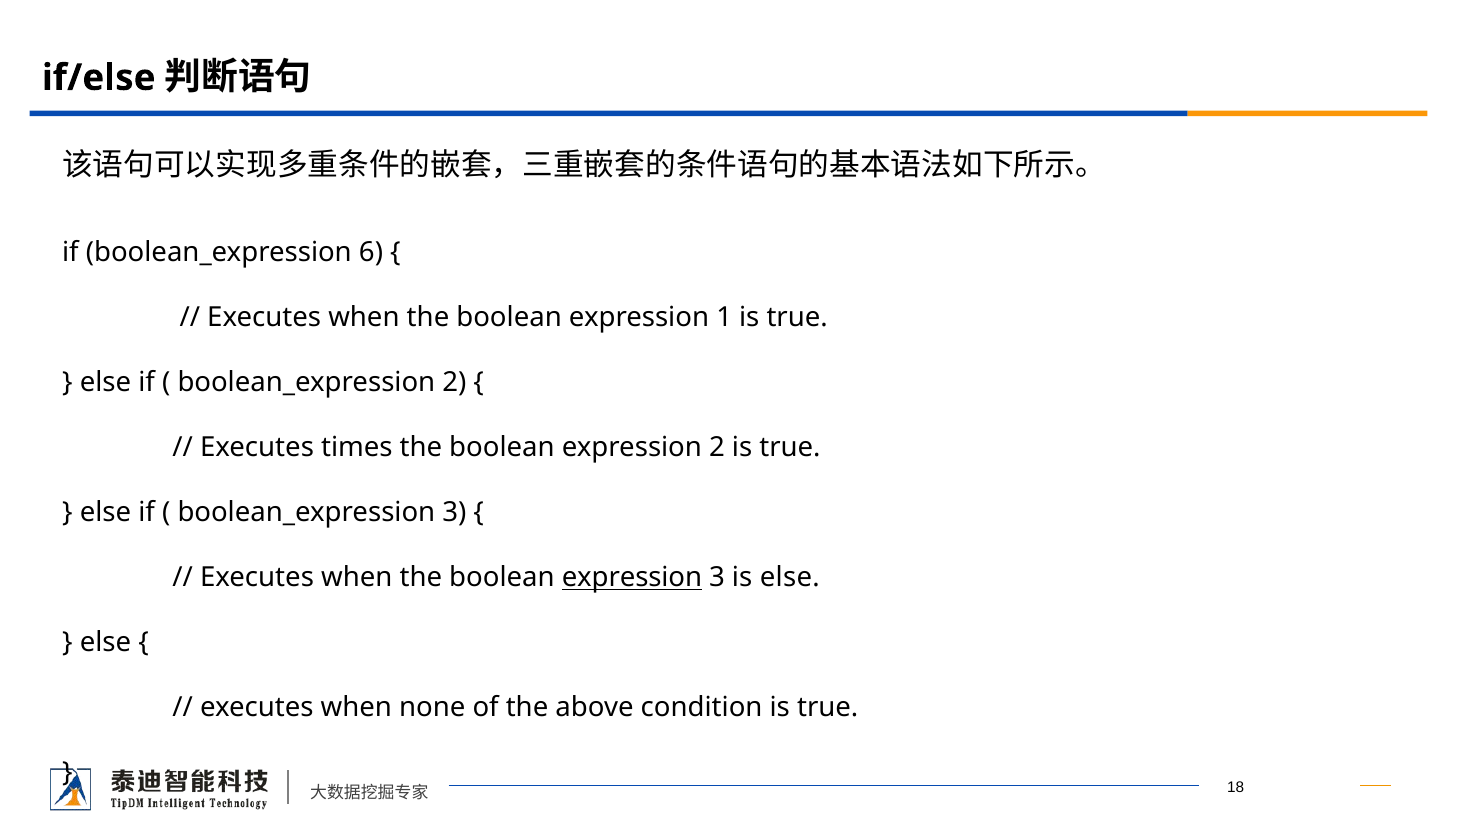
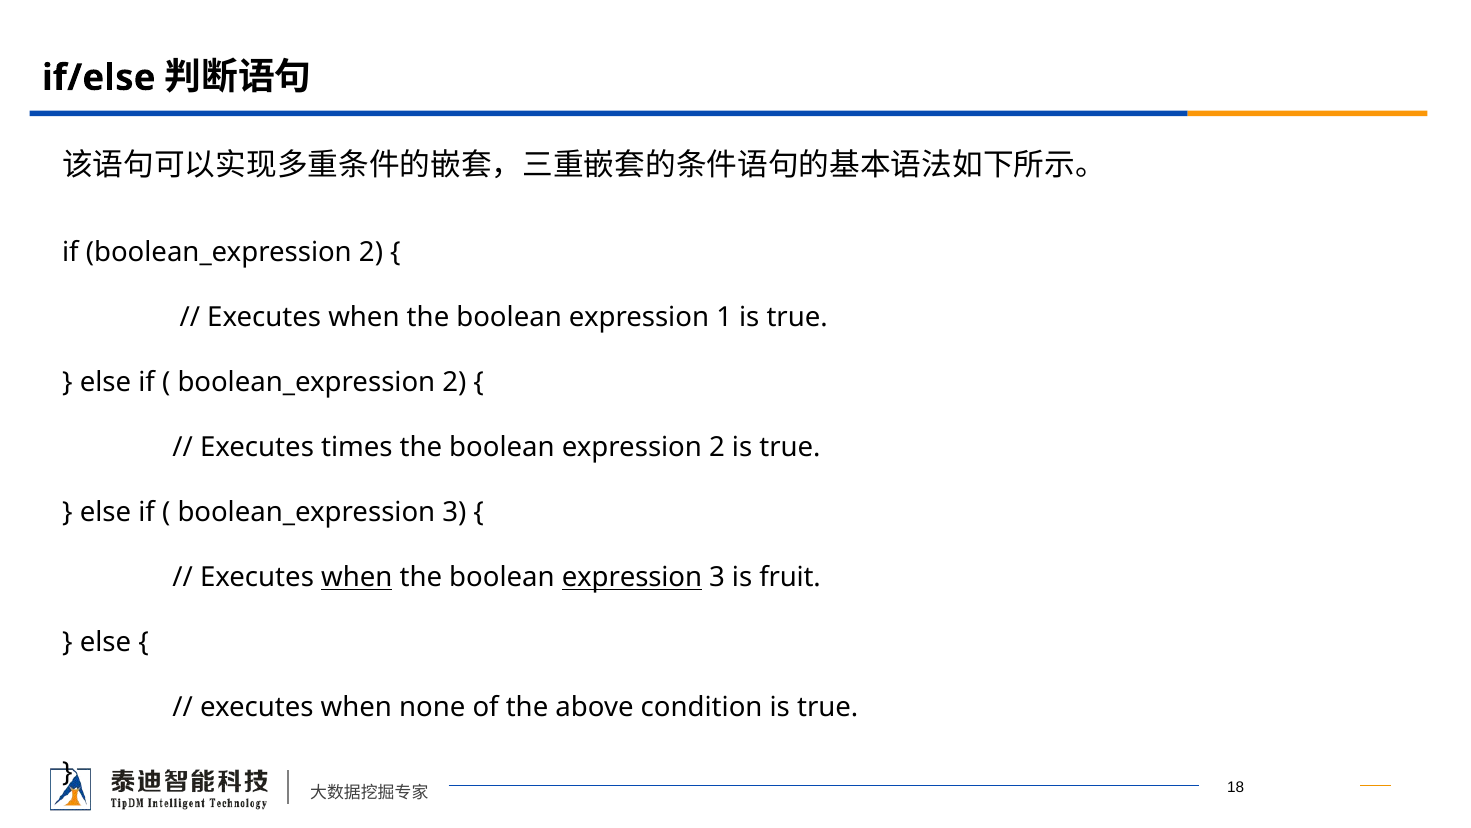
if boolean_expression 6: 6 -> 2
when at (357, 577) underline: none -> present
is else: else -> fruit
